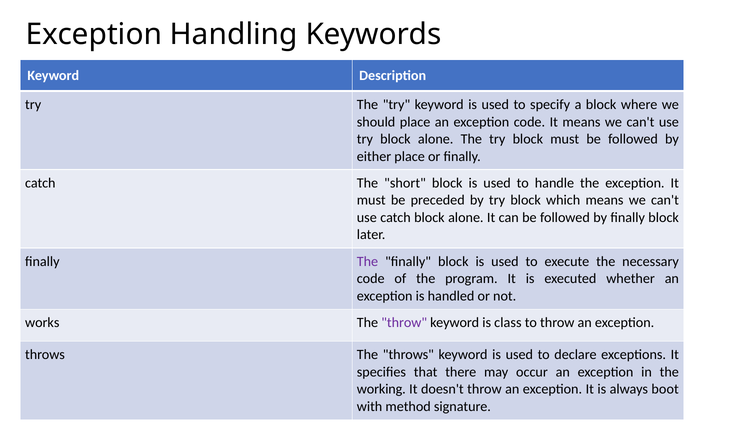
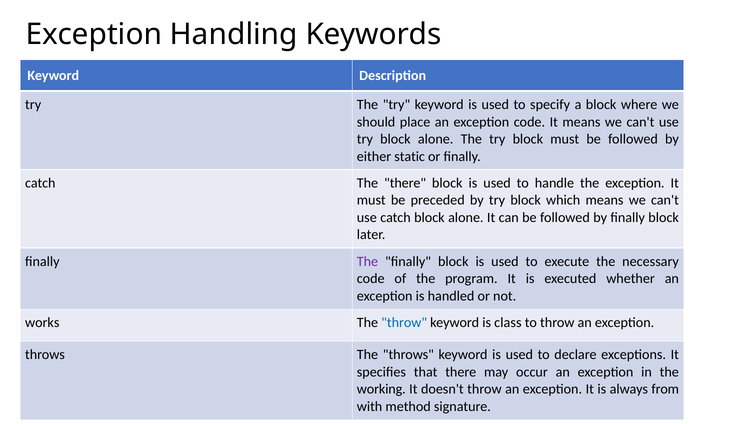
either place: place -> static
The short: short -> there
throw at (404, 323) colour: purple -> blue
boot: boot -> from
